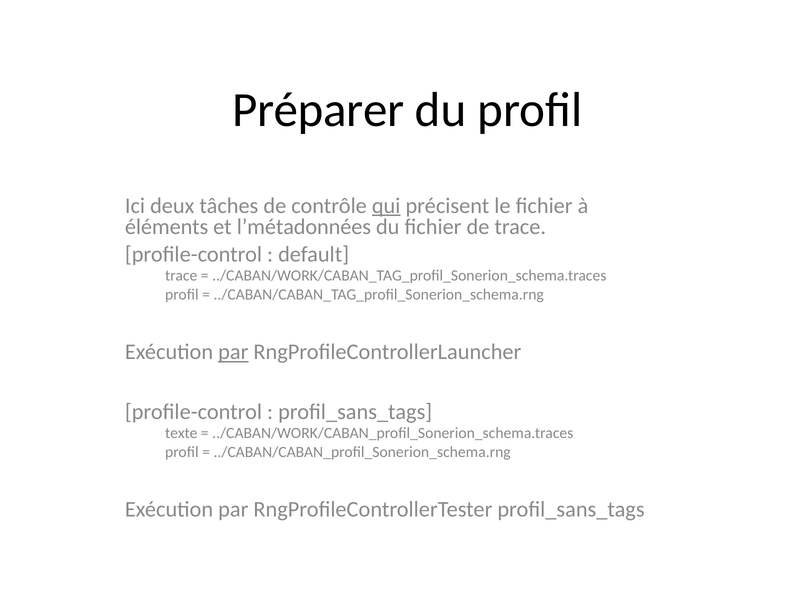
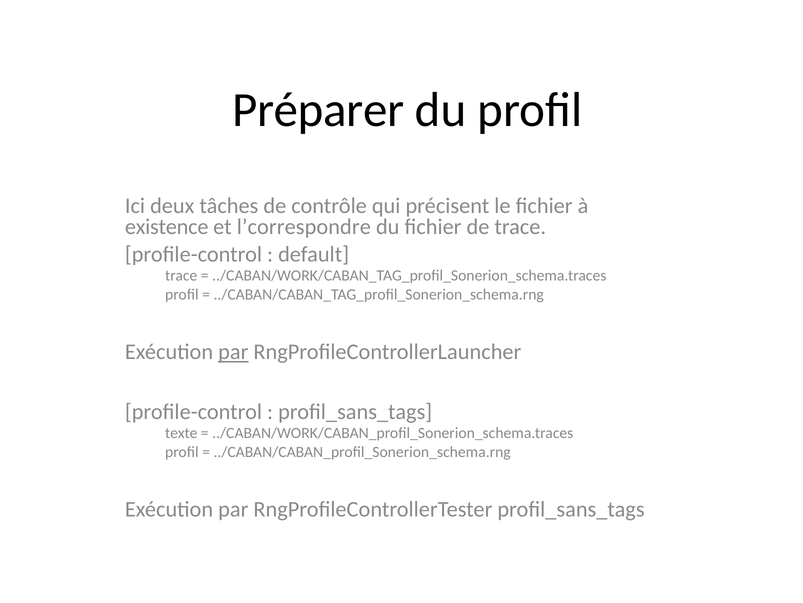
qui underline: present -> none
éléments: éléments -> existence
l’métadonnées: l’métadonnées -> l’correspondre
